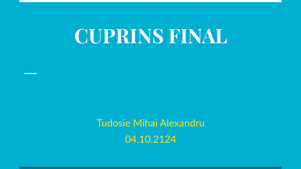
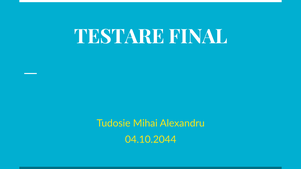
CUPRINS: CUPRINS -> TESTARE
04.10.2124: 04.10.2124 -> 04.10.2044
